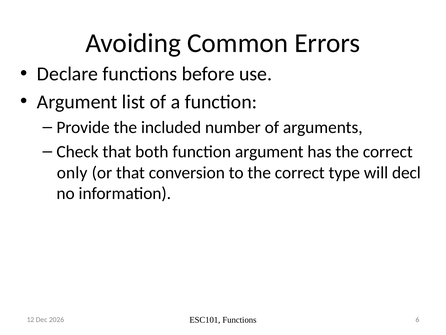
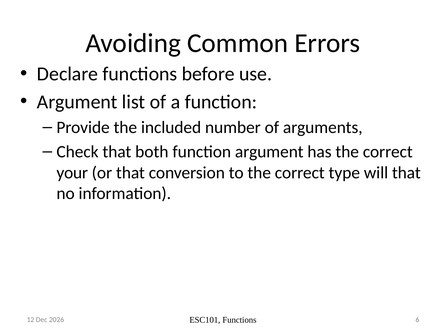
only: only -> your
will decl: decl -> that
